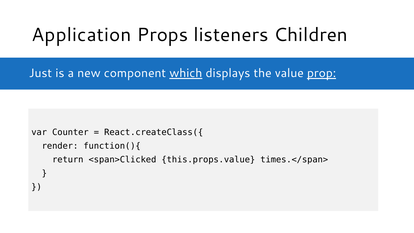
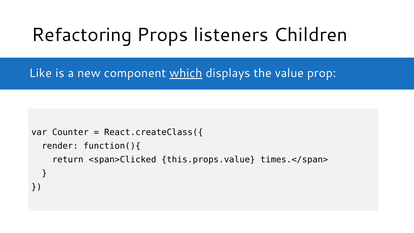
Application: Application -> Refactoring
Just: Just -> Like
prop underline: present -> none
